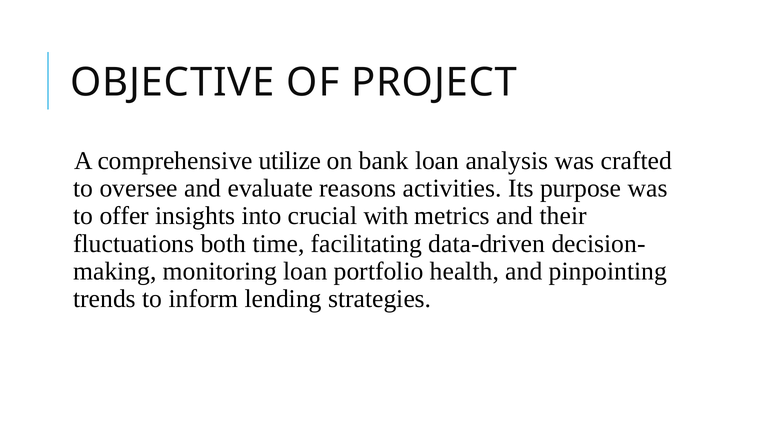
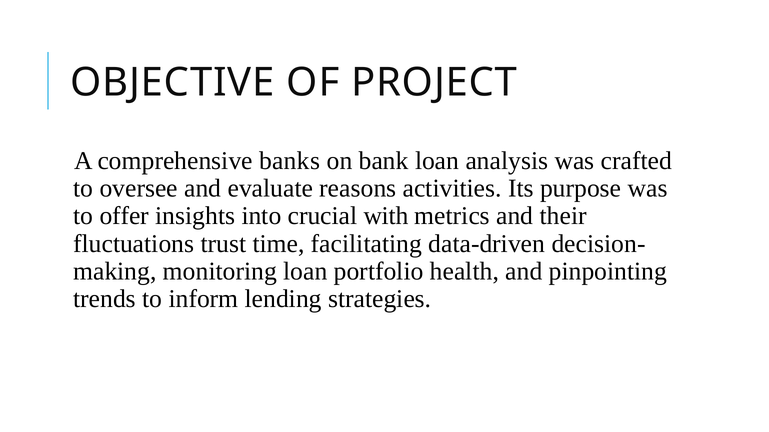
utilize: utilize -> banks
both: both -> trust
